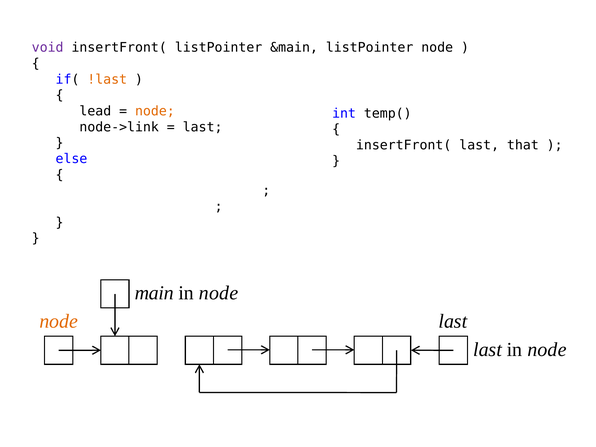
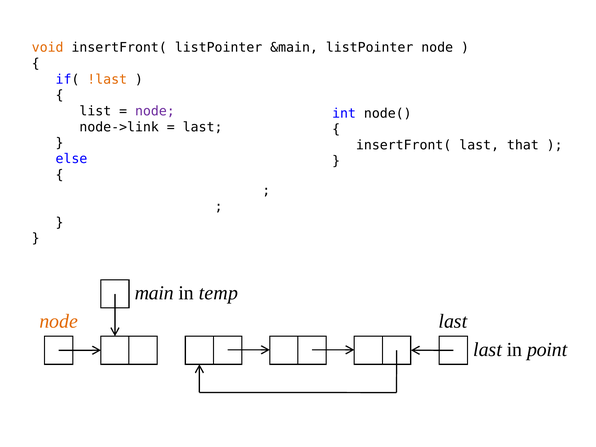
void colour: purple -> orange
lead: lead -> list
node at (155, 111) colour: orange -> purple
temp(: temp( -> node(
node at (219, 293): node -> temp
last in node: node -> point
